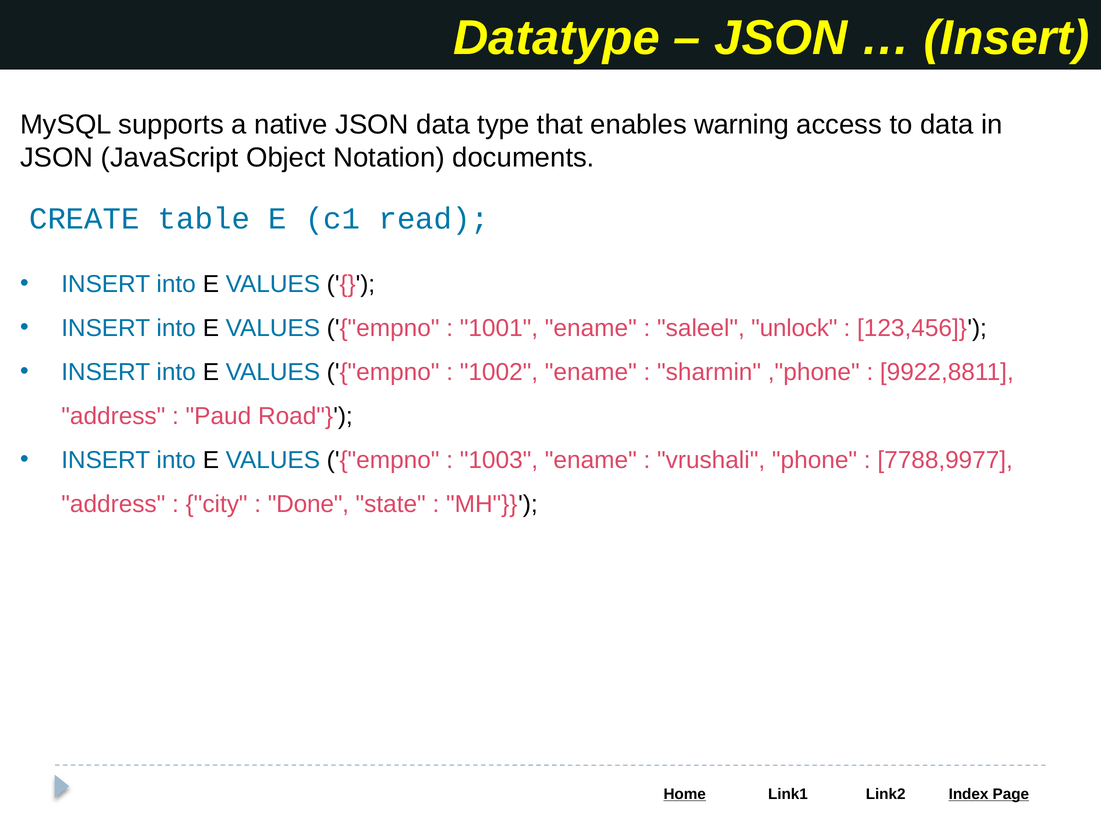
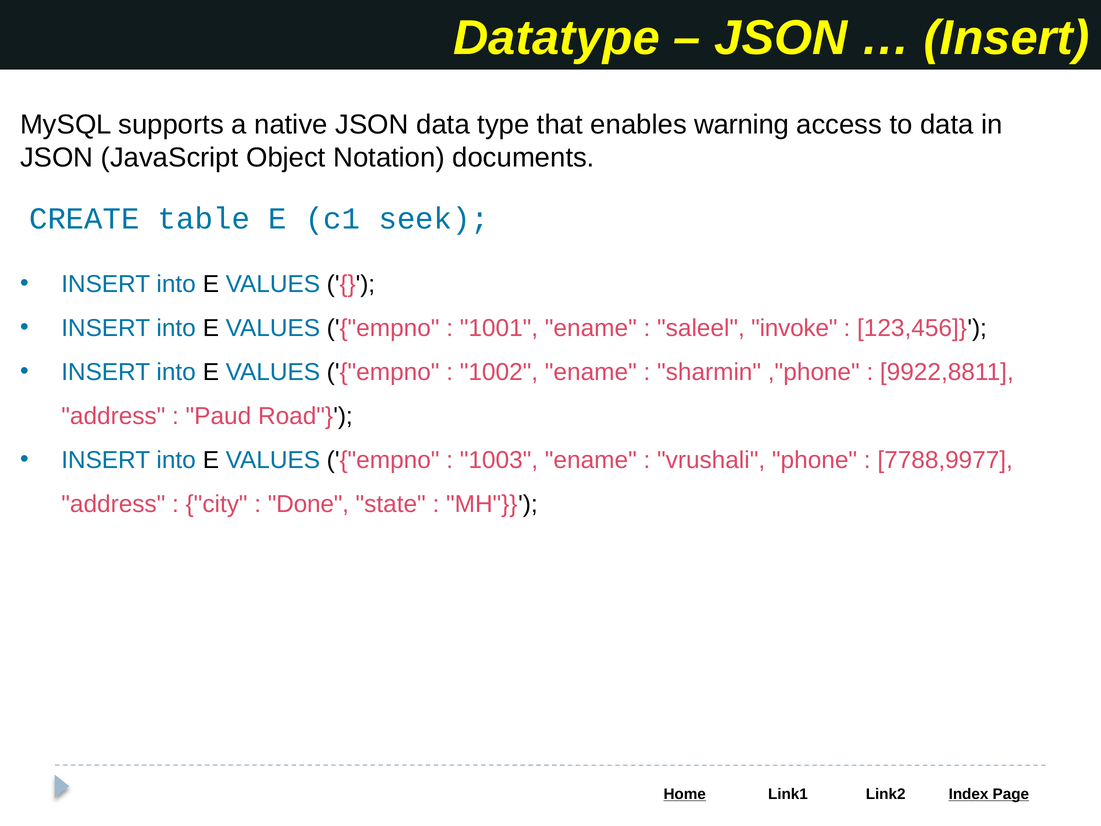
read: read -> seek
unlock: unlock -> invoke
